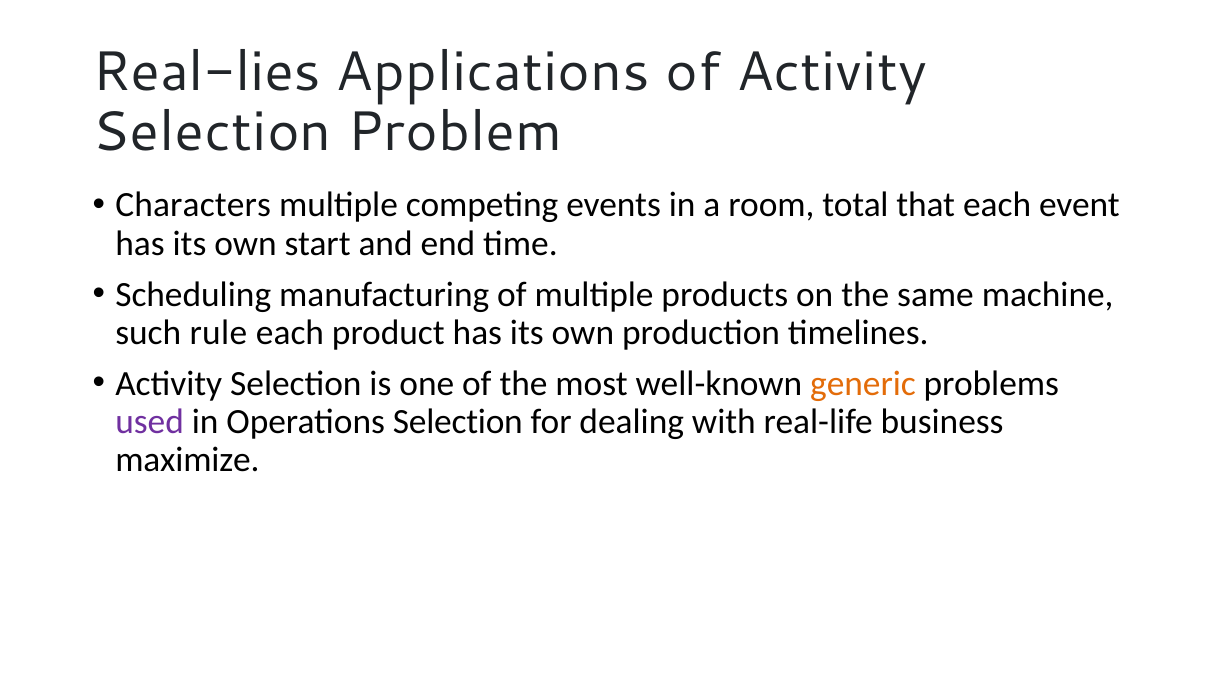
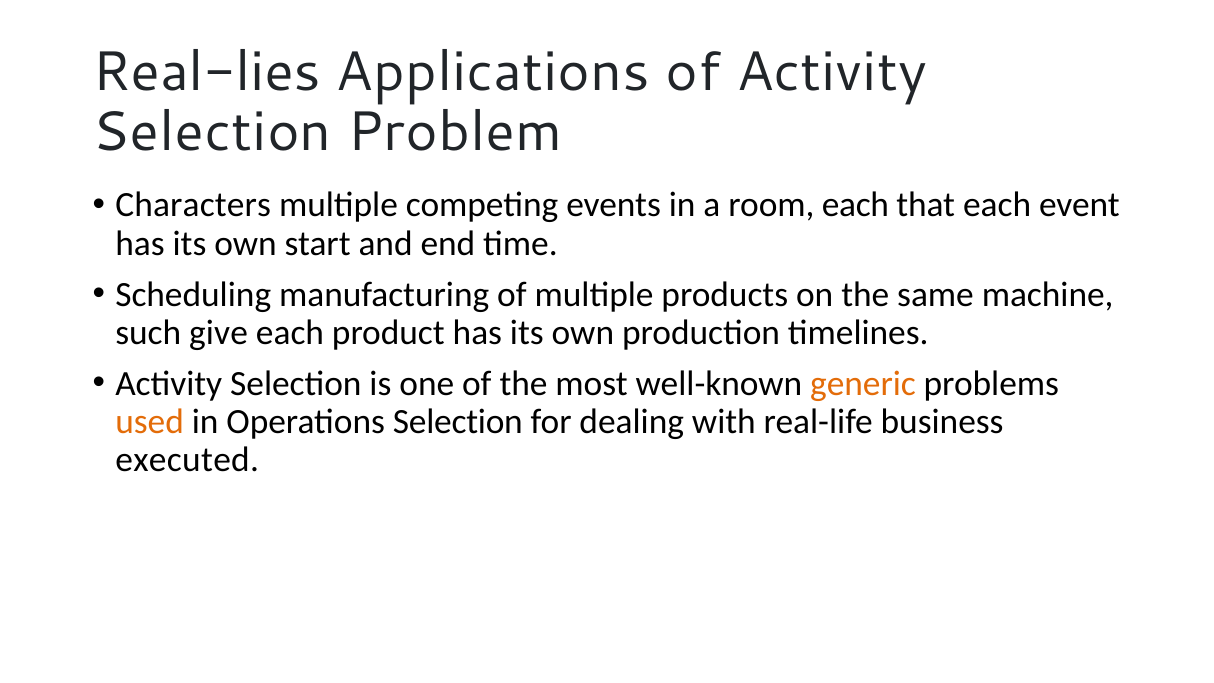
room total: total -> each
rule: rule -> give
used colour: purple -> orange
maximize: maximize -> executed
